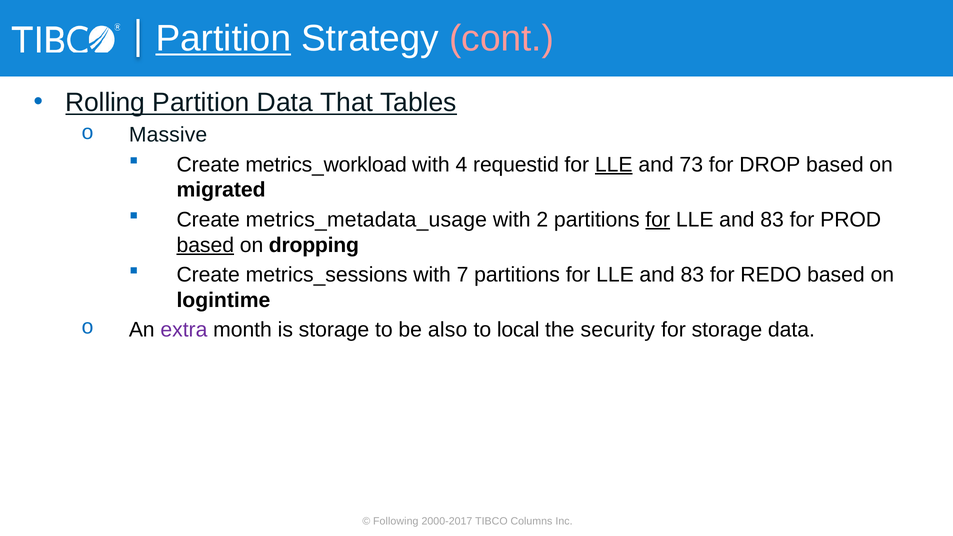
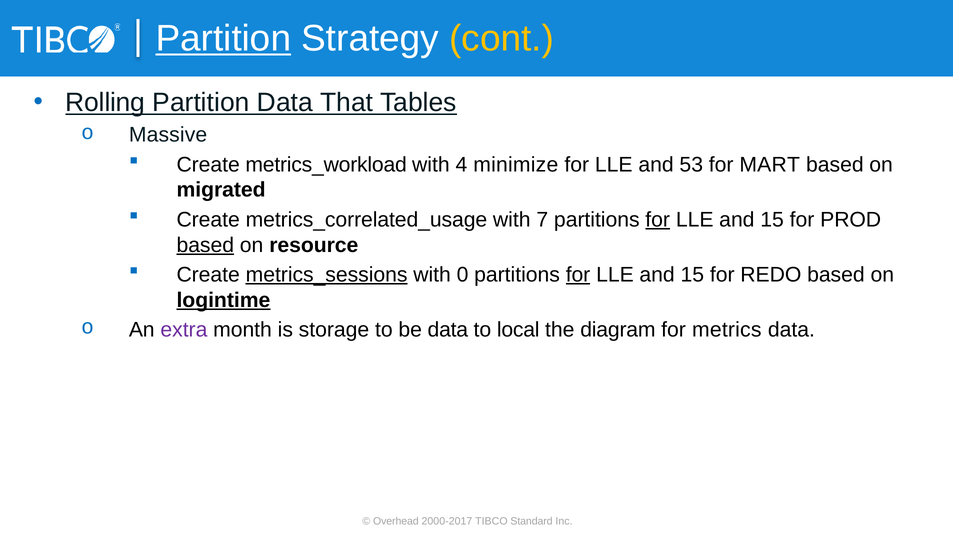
cont colour: pink -> yellow
requestid: requestid -> minimize
LLE at (614, 165) underline: present -> none
73: 73 -> 53
DROP: DROP -> MART
metrics_metadata_usage: metrics_metadata_usage -> metrics_correlated_usage
2: 2 -> 7
83 at (772, 220): 83 -> 15
dropping: dropping -> resource
metrics_sessions underline: none -> present
7: 7 -> 0
for at (578, 275) underline: none -> present
83 at (692, 275): 83 -> 15
logintime underline: none -> present
be also: also -> data
security: security -> diagram
for storage: storage -> metrics
Following: Following -> Overhead
Columns: Columns -> Standard
